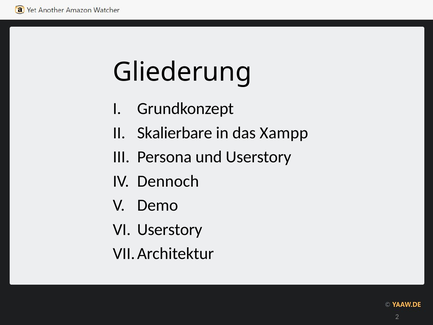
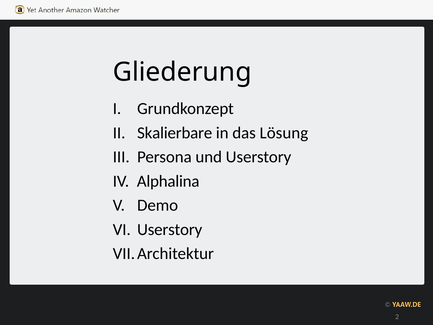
Xampp: Xampp -> Lösung
Dennoch: Dennoch -> Alphalina
